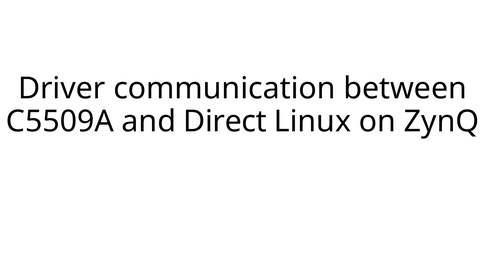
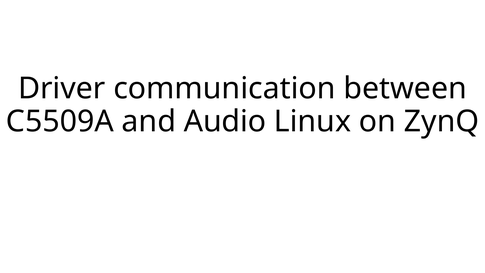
Direct: Direct -> Audio
